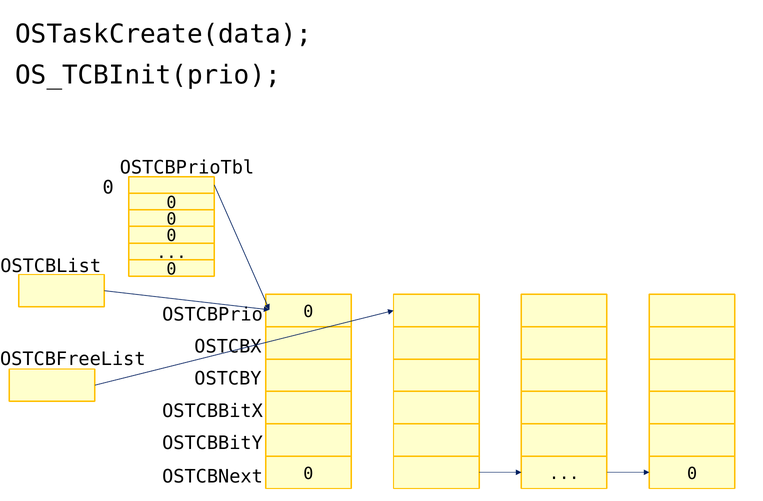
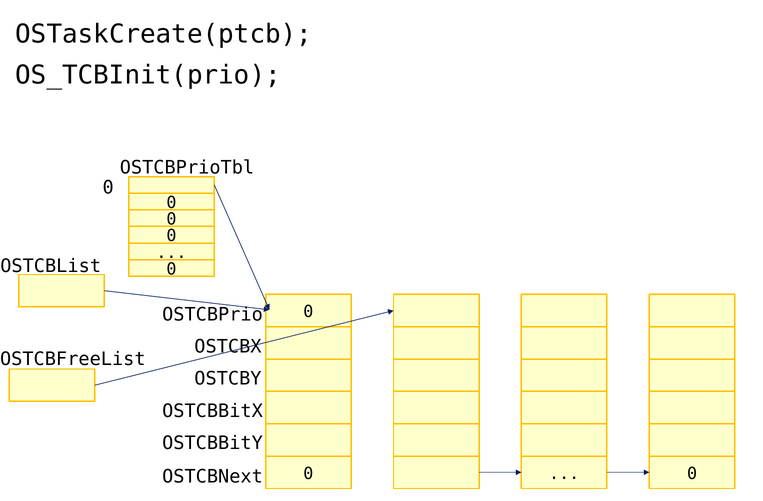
OSTaskCreate(data: OSTaskCreate(data -> OSTaskCreate(ptcb
